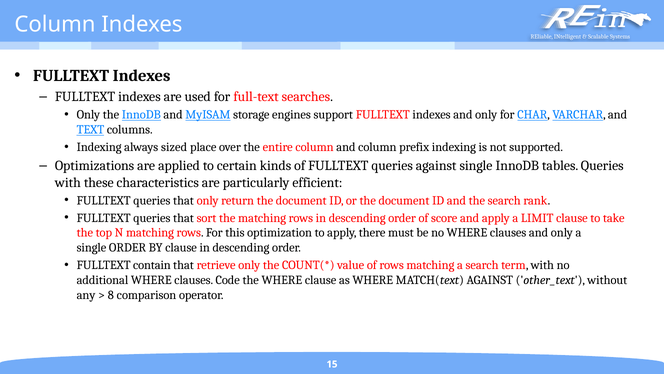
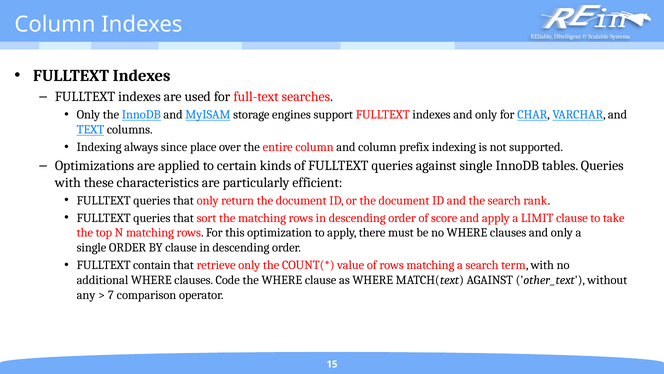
sized: sized -> since
8: 8 -> 7
